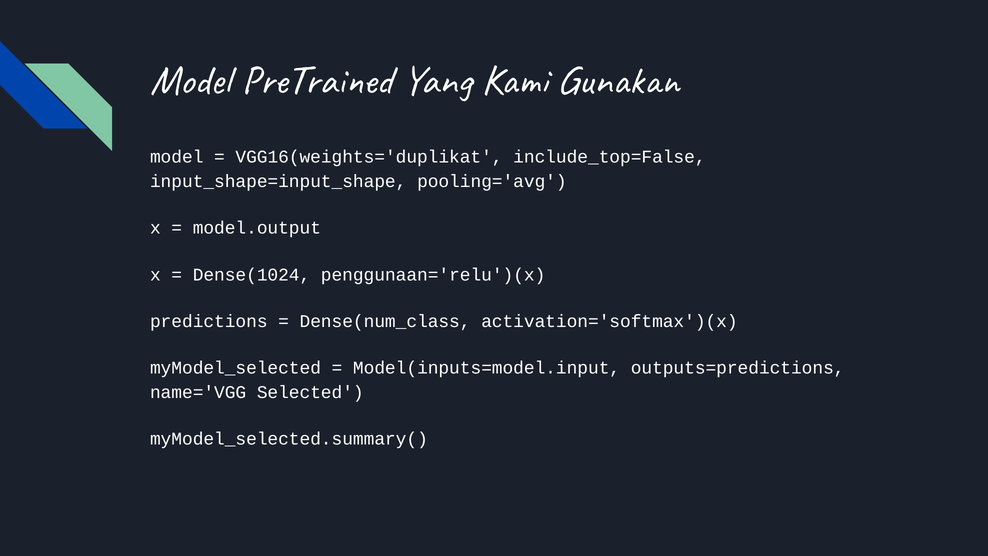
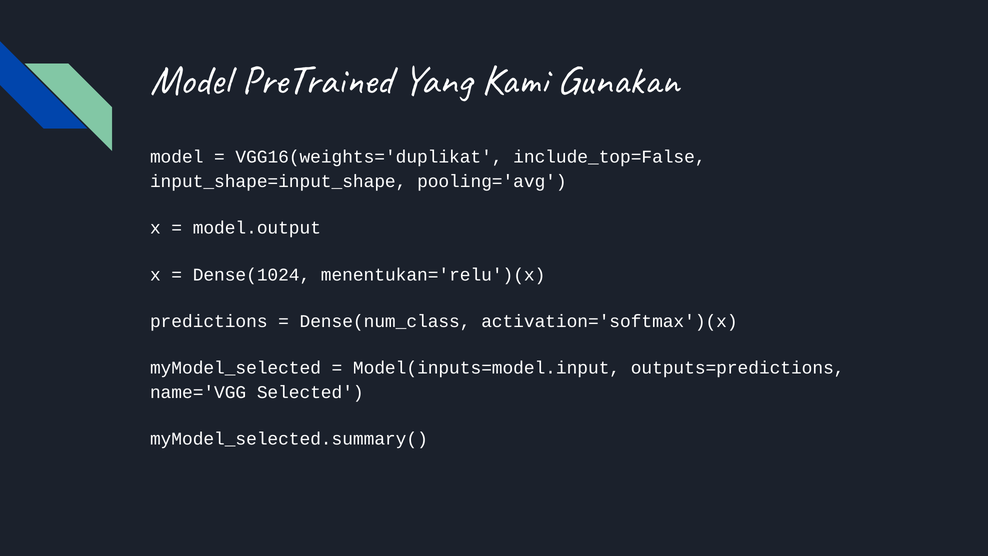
penggunaan='relu')(x: penggunaan='relu')(x -> menentukan='relu')(x
